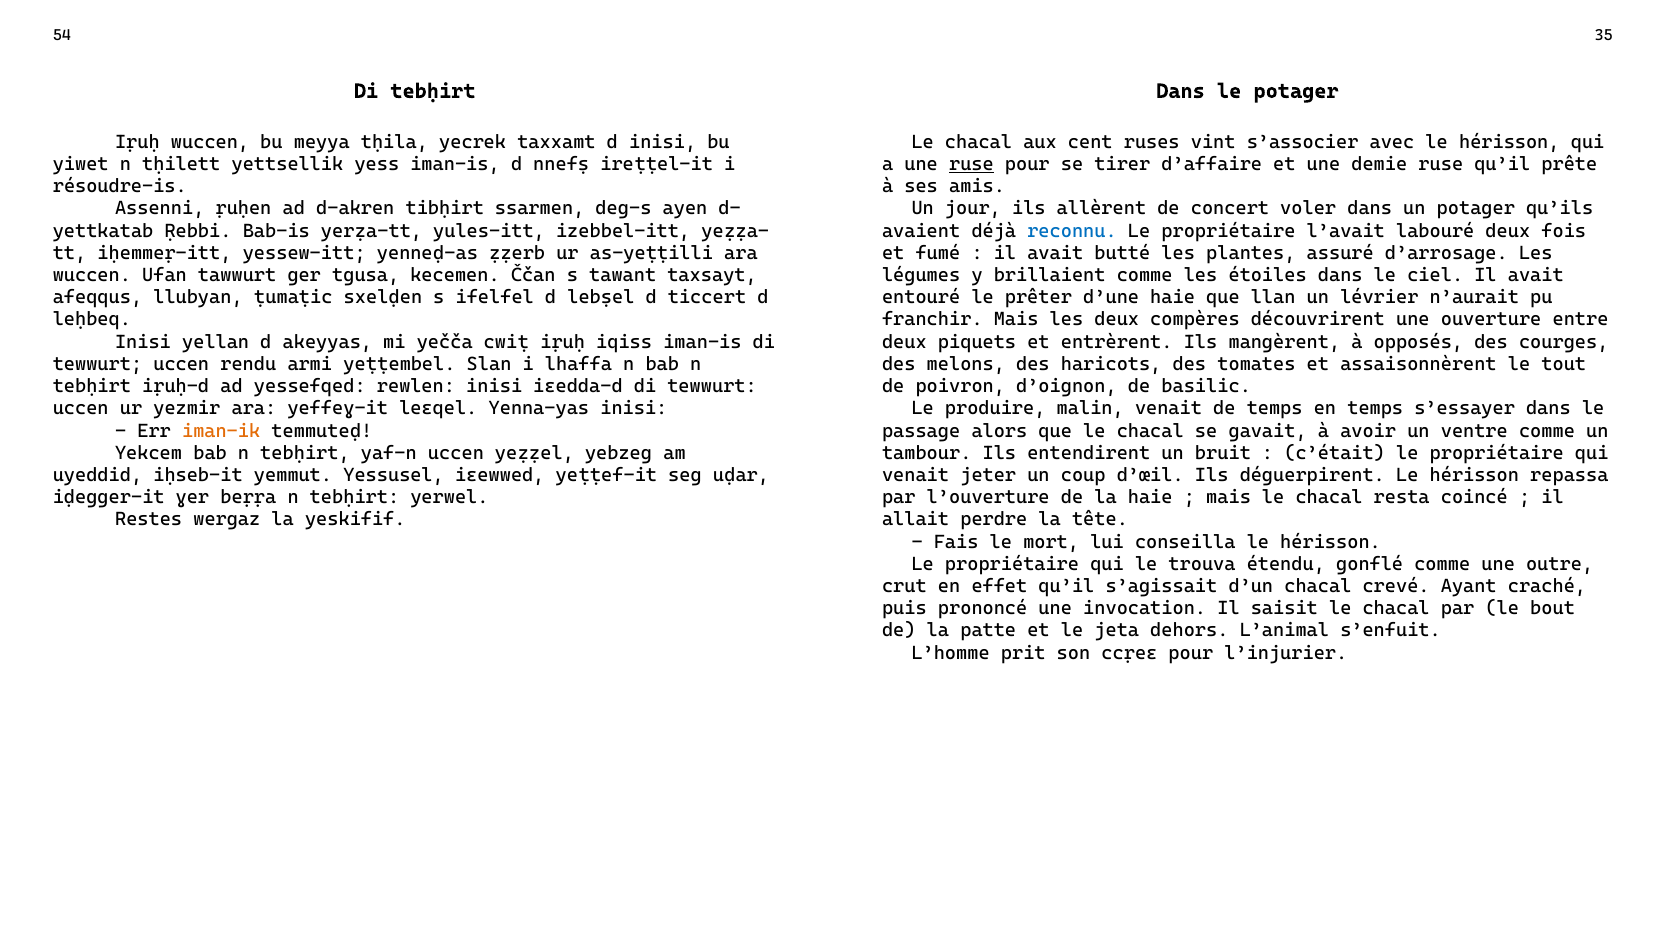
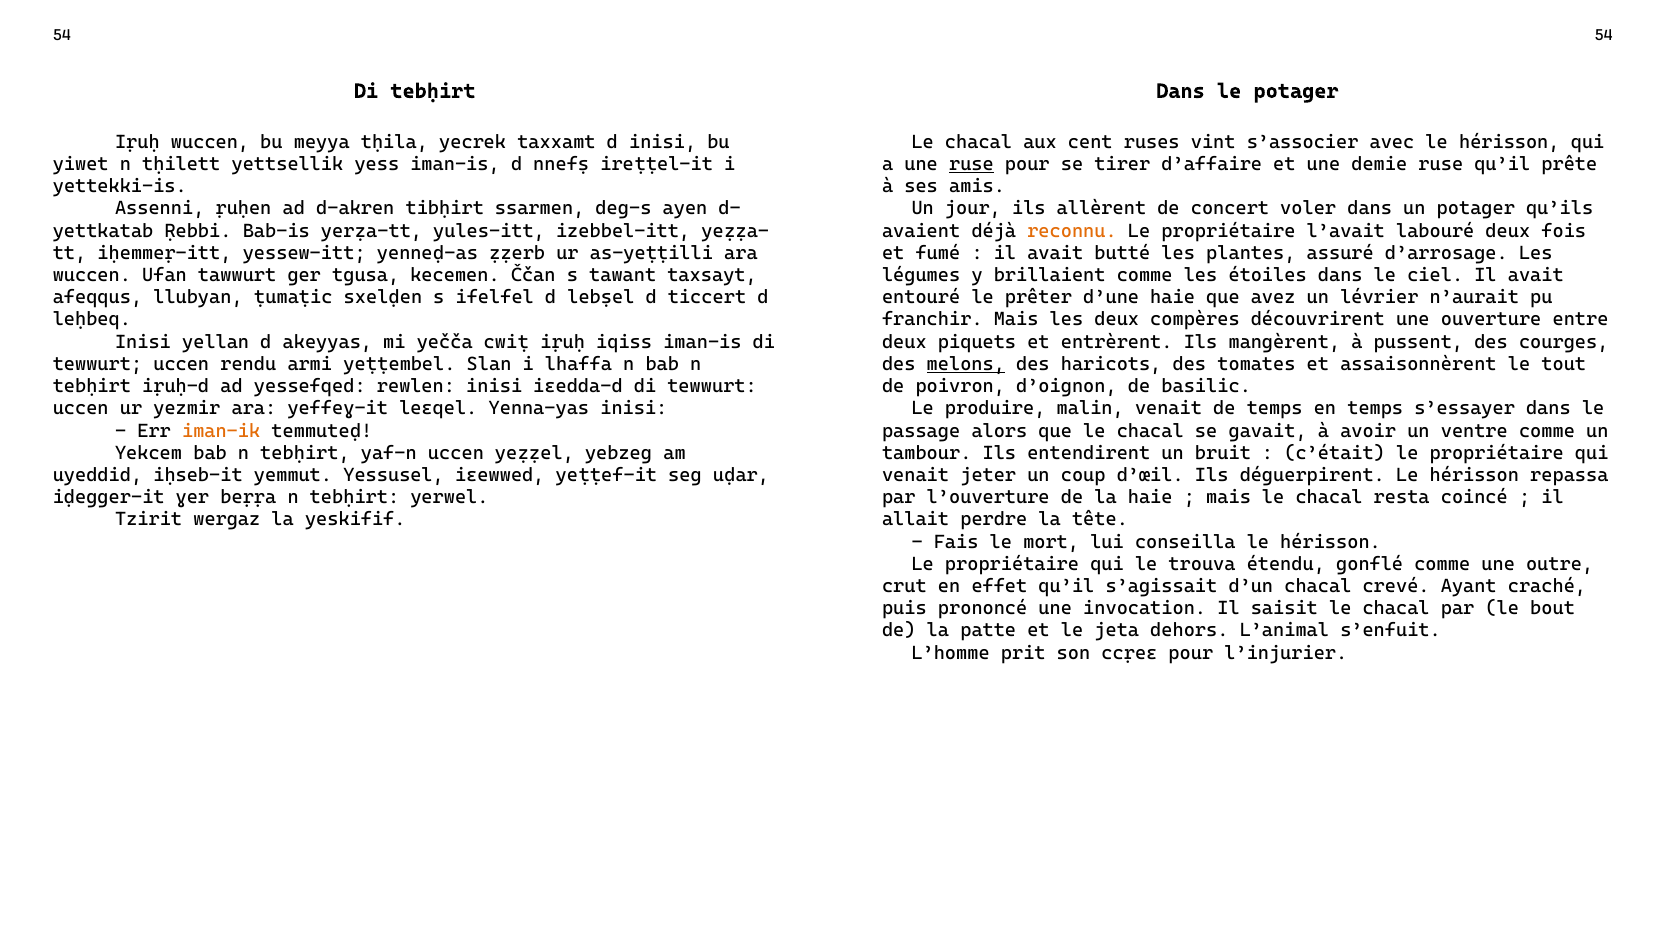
54 35: 35 -> 54
résoudre-is: résoudre-is -> yettekki-is
reconnu colour: blue -> orange
llan: llan -> avez
opposés: opposés -> pussent
melons underline: none -> present
Restes: Restes -> Tzirit
